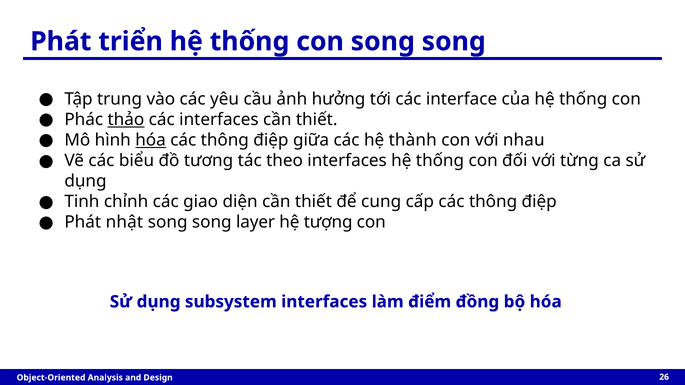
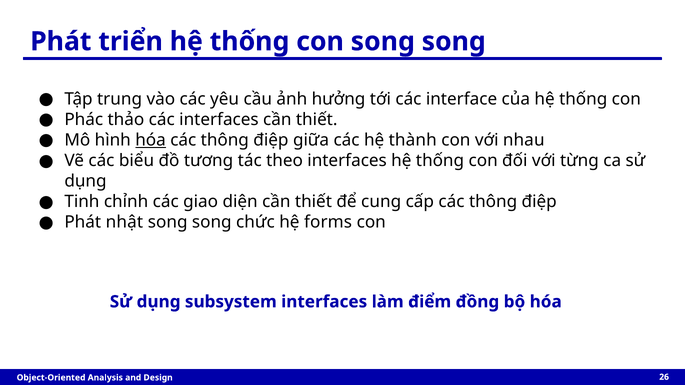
thảo underline: present -> none
layer: layer -> chức
tượng: tượng -> forms
